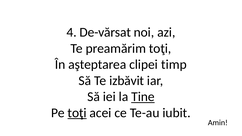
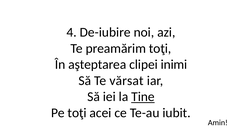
De-vărsat: De-vărsat -> De-iubire
timp: timp -> inimi
izbăvit: izbăvit -> vărsat
toţi at (77, 113) underline: present -> none
